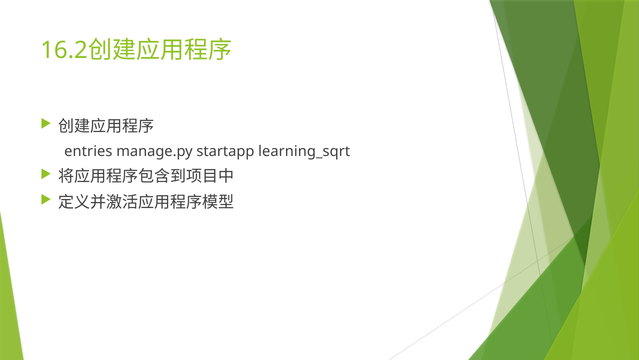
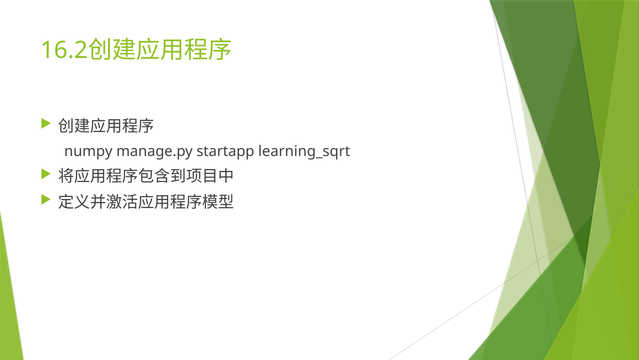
entries: entries -> numpy
